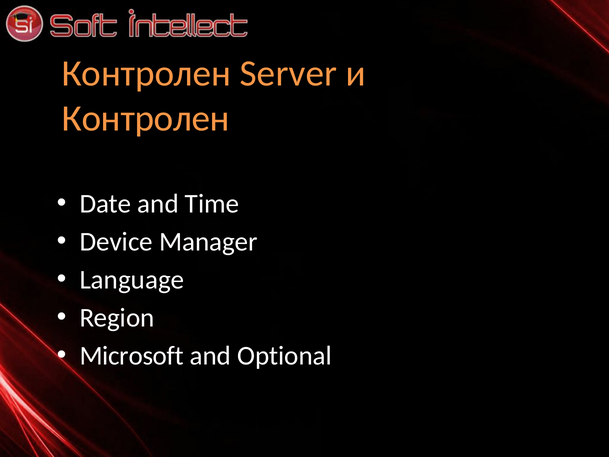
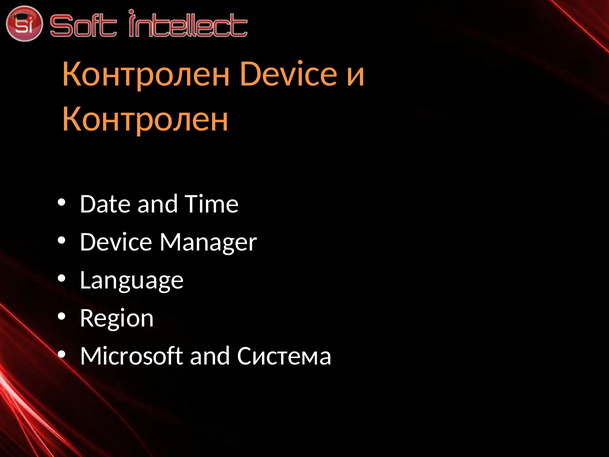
Контролен Server: Server -> Device
Optional: Optional -> Система
